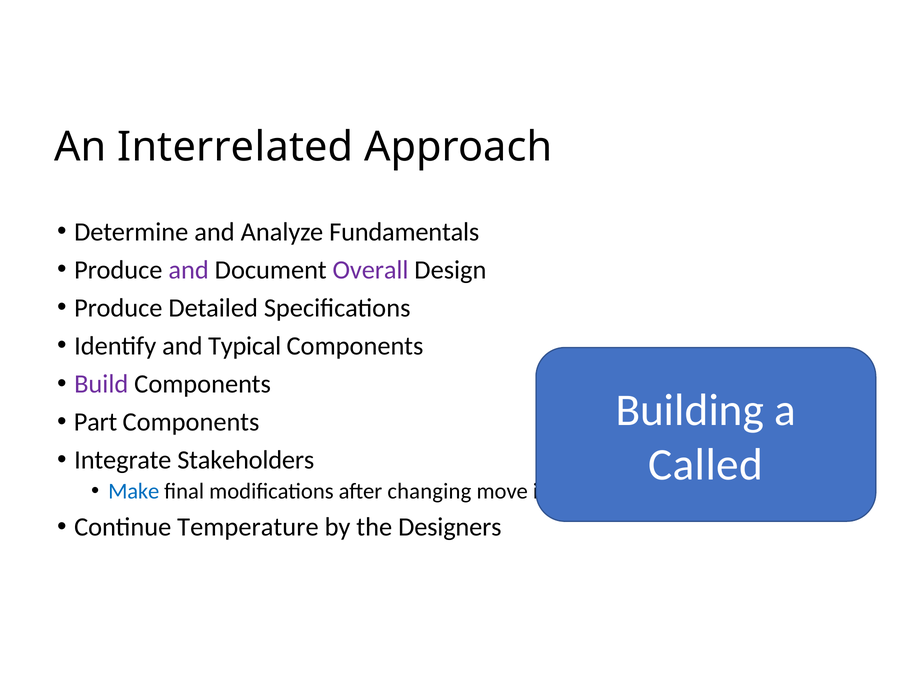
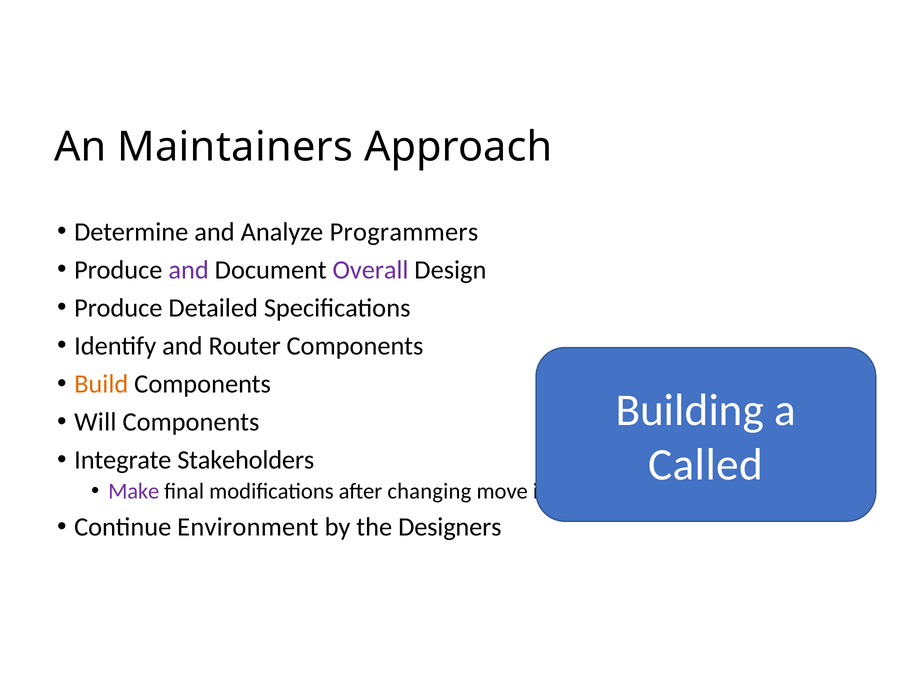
Interrelated: Interrelated -> Maintainers
Fundamentals: Fundamentals -> Programmers
Typical: Typical -> Router
Build colour: purple -> orange
Part: Part -> Will
Make colour: blue -> purple
Temperature: Temperature -> Environment
